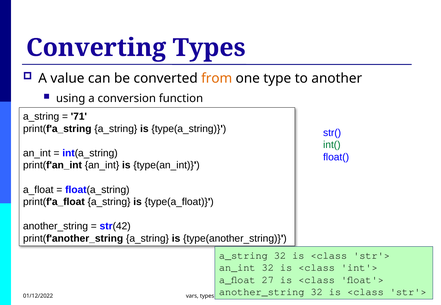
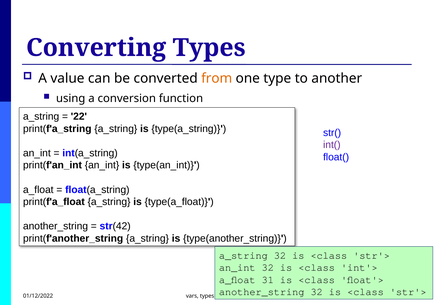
71: 71 -> 22
int( colour: green -> purple
27: 27 -> 31
